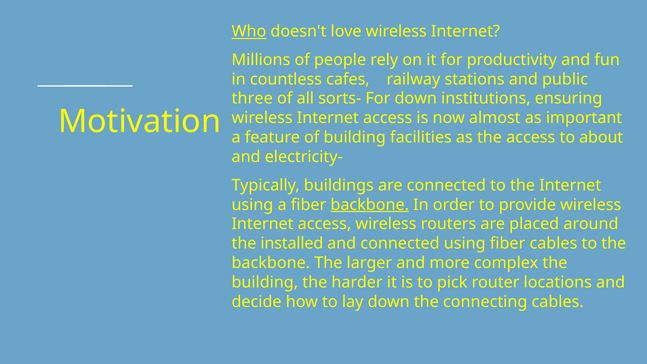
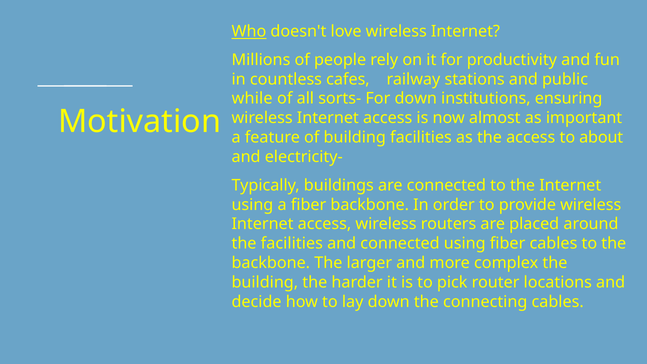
three: three -> while
backbone at (370, 205) underline: present -> none
the installed: installed -> facilities
